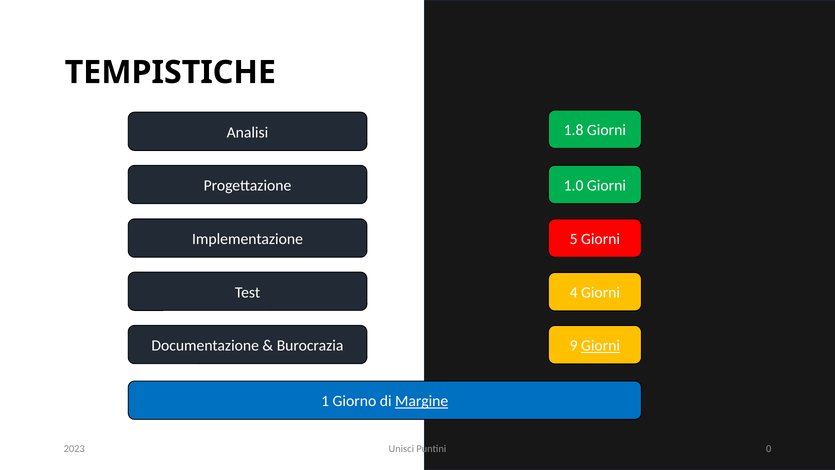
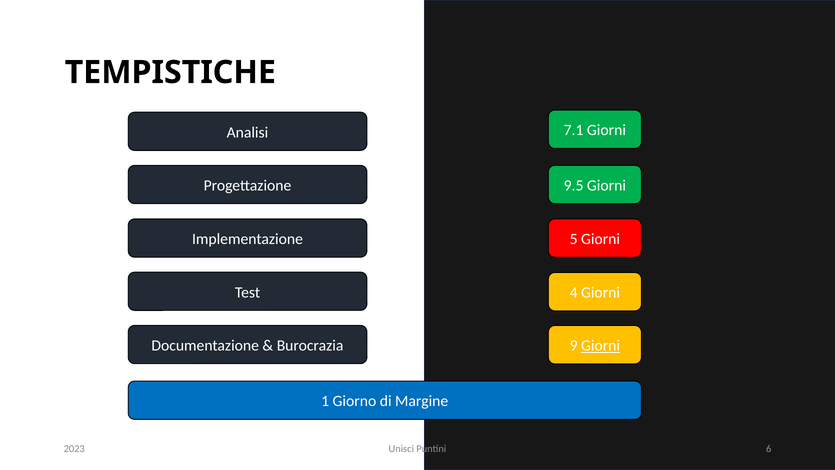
1.8: 1.8 -> 7.1
1.0: 1.0 -> 9.5
Margine underline: present -> none
0: 0 -> 6
